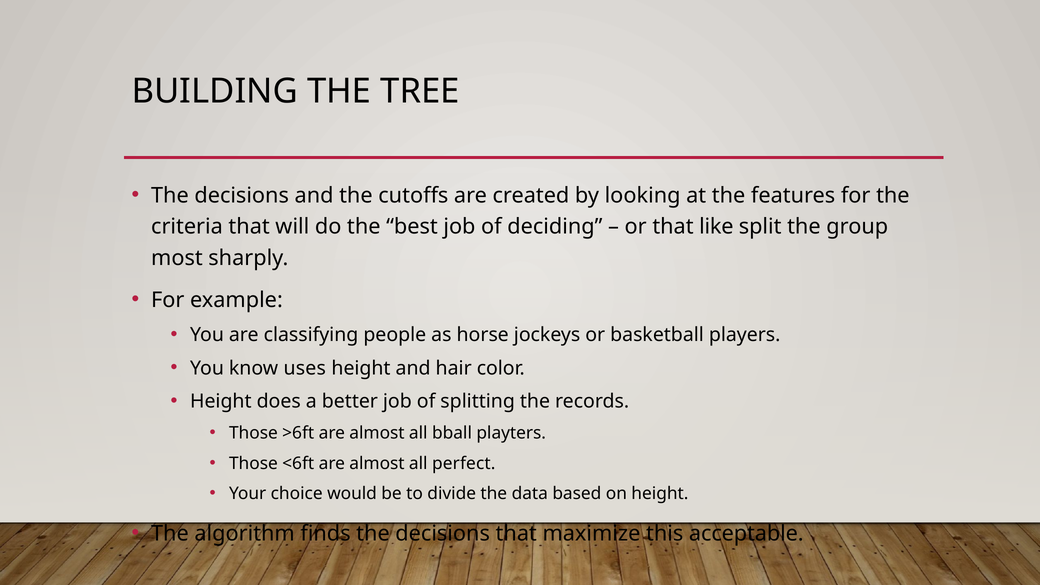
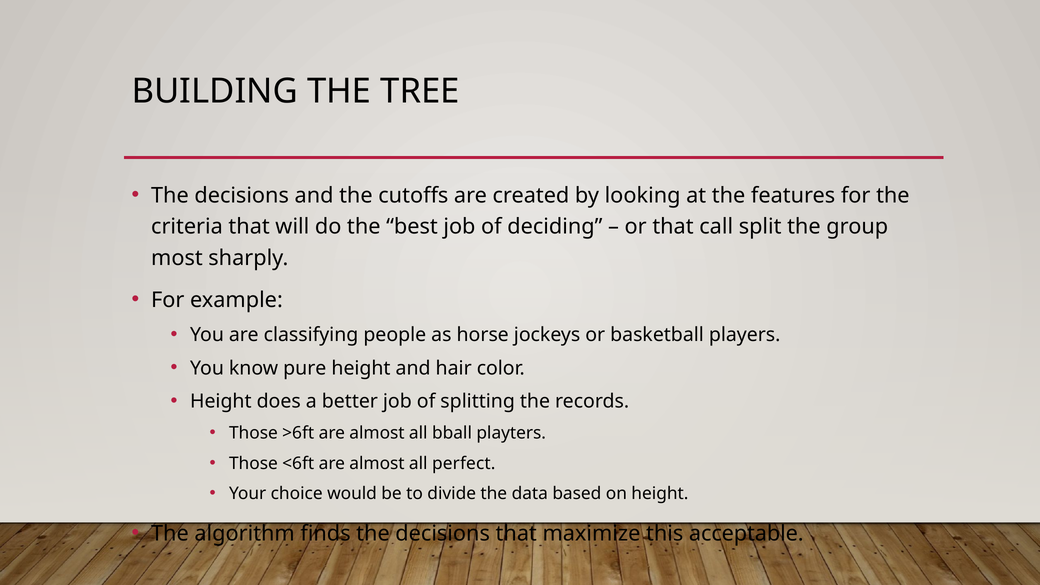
like: like -> call
uses: uses -> pure
